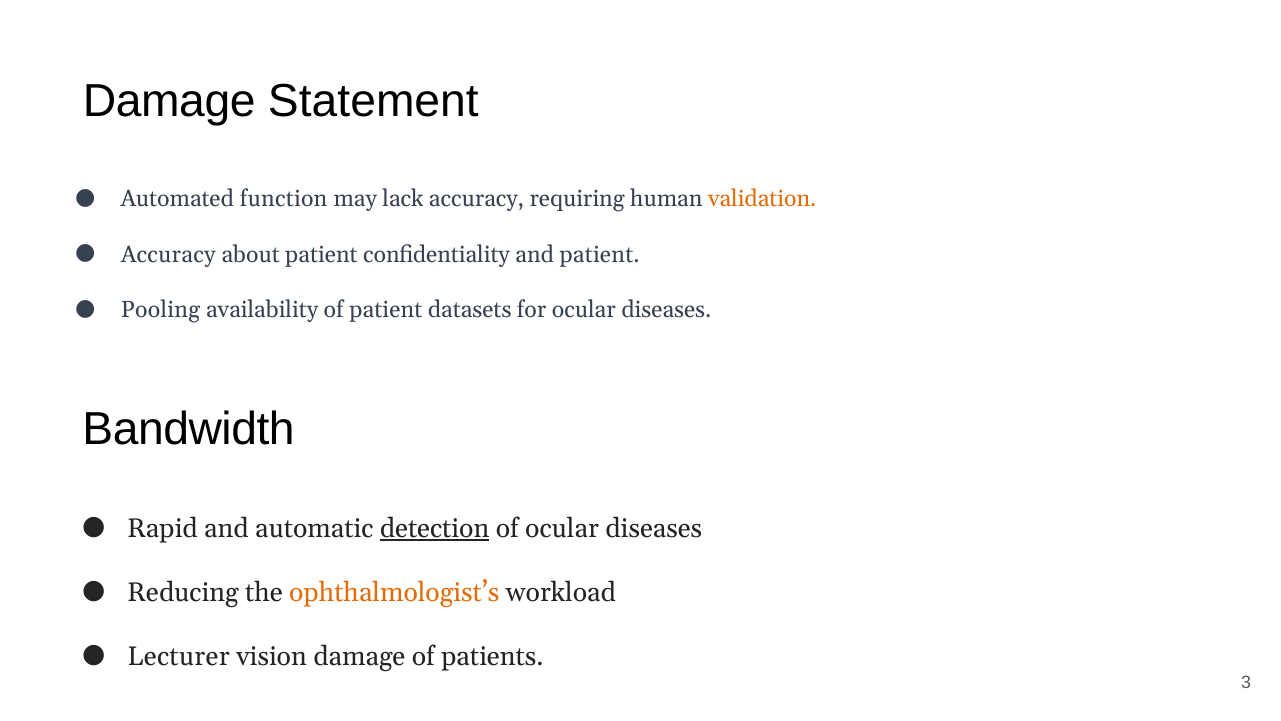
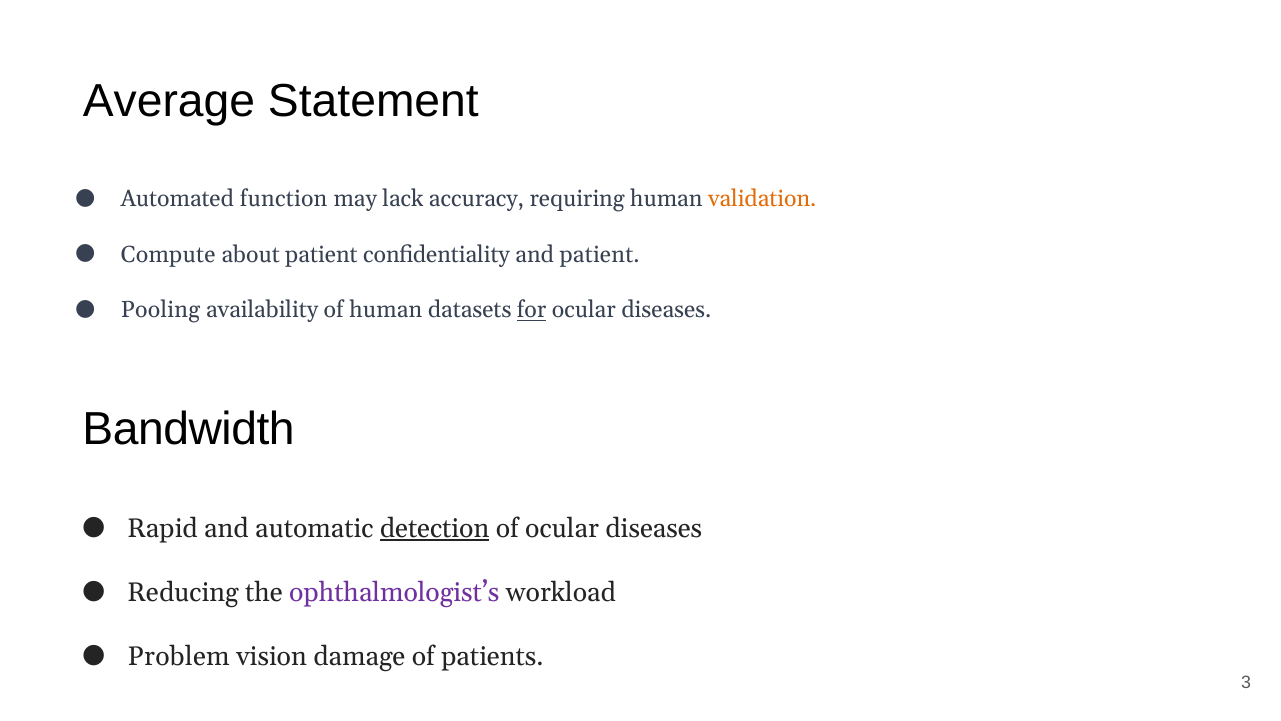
Damage at (169, 102): Damage -> Average
Accuracy at (168, 255): Accuracy -> Compute
of patient: patient -> human
for underline: none -> present
ophthalmologist’s colour: orange -> purple
Lecturer: Lecturer -> Problem
